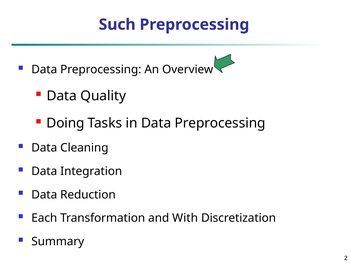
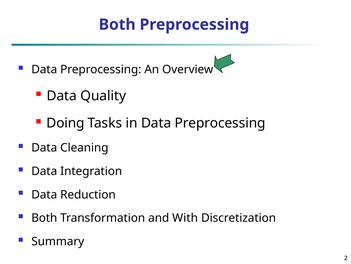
Such at (117, 24): Such -> Both
Each at (44, 218): Each -> Both
